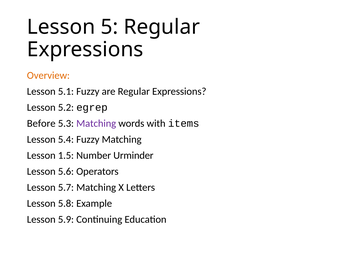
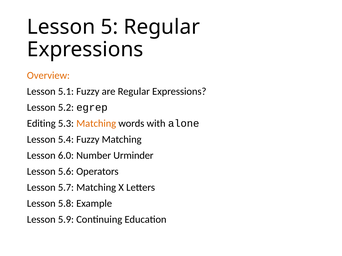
Before: Before -> Editing
Matching at (96, 124) colour: purple -> orange
items: items -> alone
1.5: 1.5 -> 6.0
